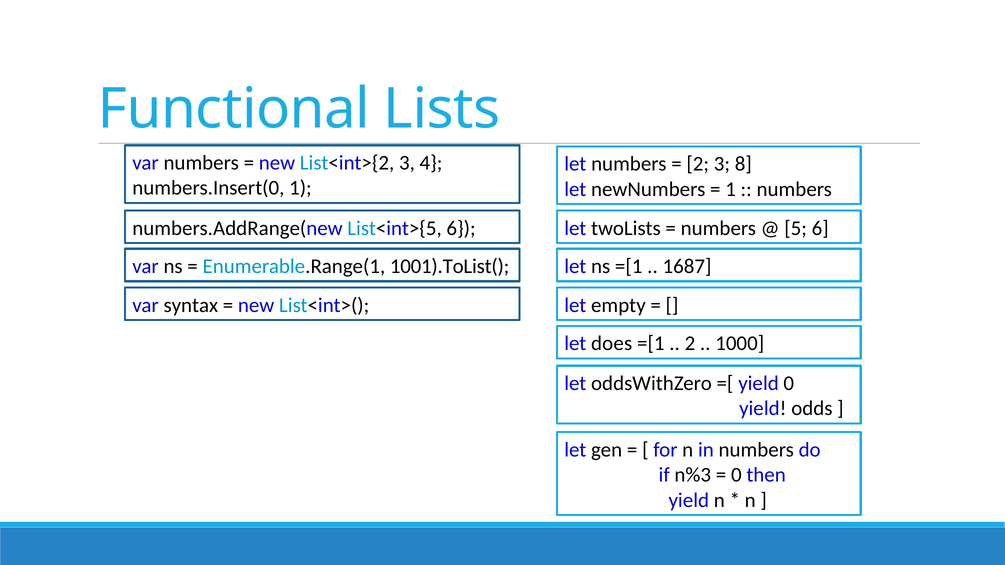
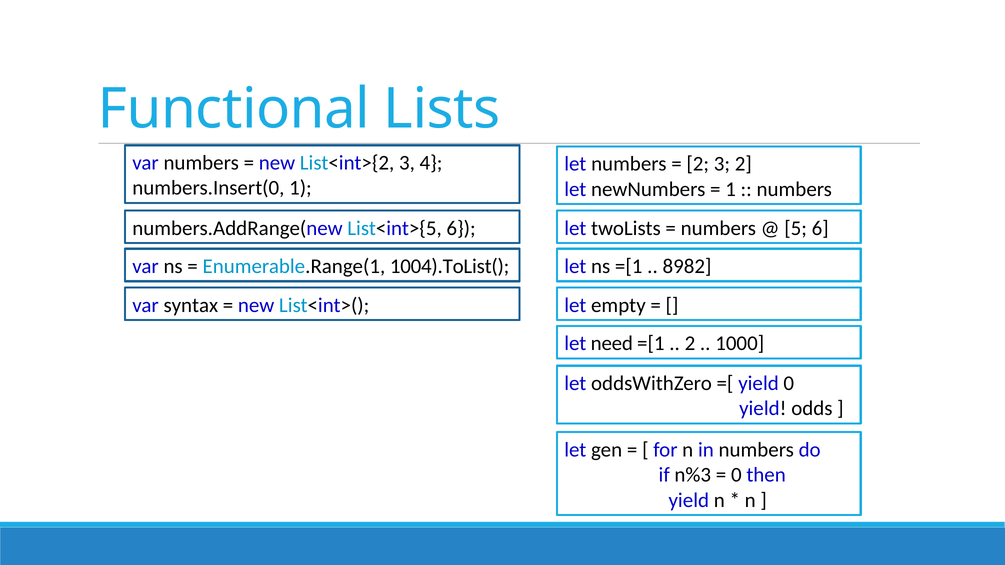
3 8: 8 -> 2
1001).ToList(: 1001).ToList( -> 1004).ToList(
1687: 1687 -> 8982
does: does -> need
